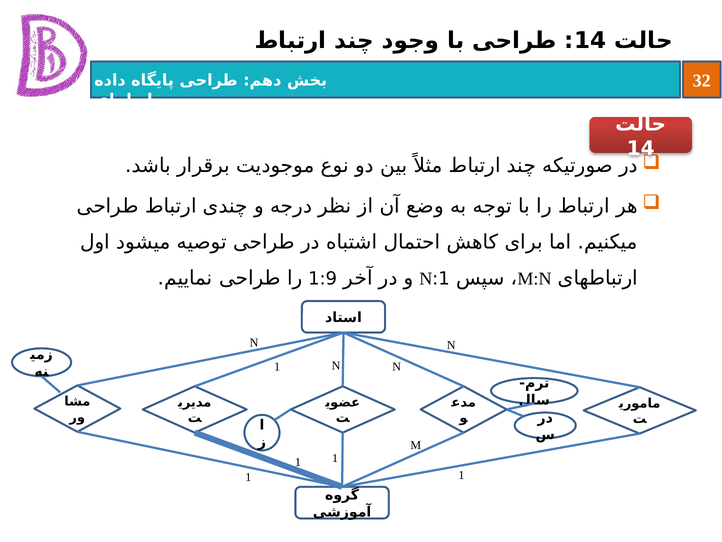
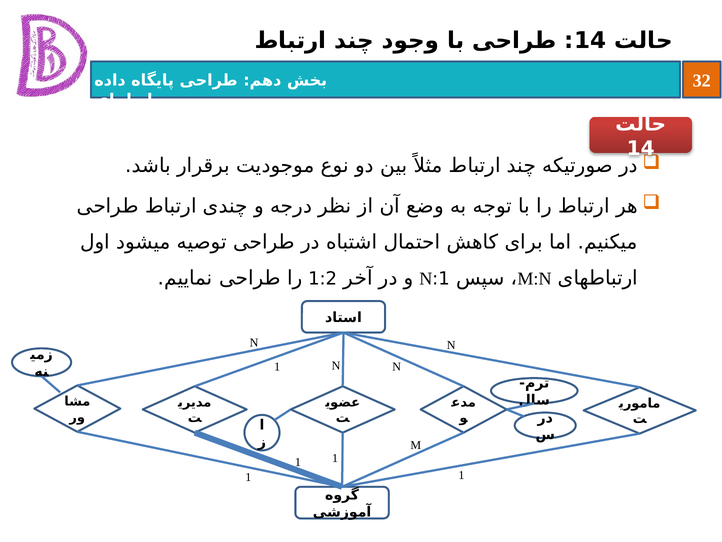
1:9: 1:9 -> 1:2
